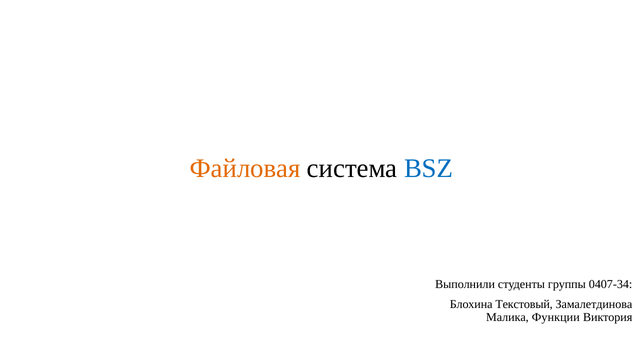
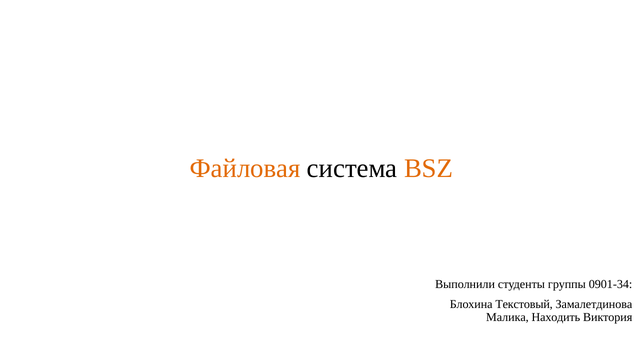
BSZ colour: blue -> orange
0407-34: 0407-34 -> 0901-34
Функции: Функции -> Находить
